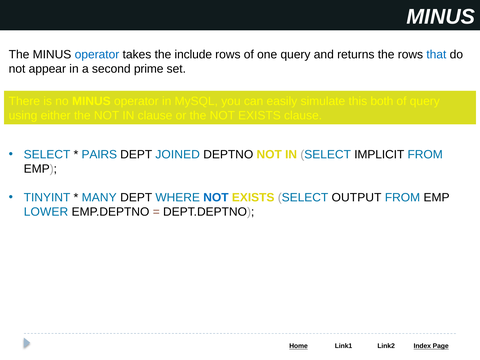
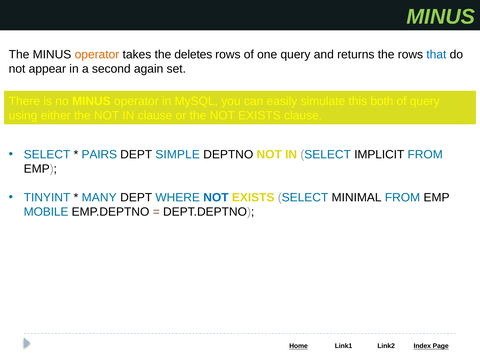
MINUS at (441, 17) colour: white -> light green
operator at (97, 54) colour: blue -> orange
include: include -> deletes
prime: prime -> again
JOINED: JOINED -> SIMPLE
OUTPUT: OUTPUT -> MINIMAL
LOWER: LOWER -> MOBILE
